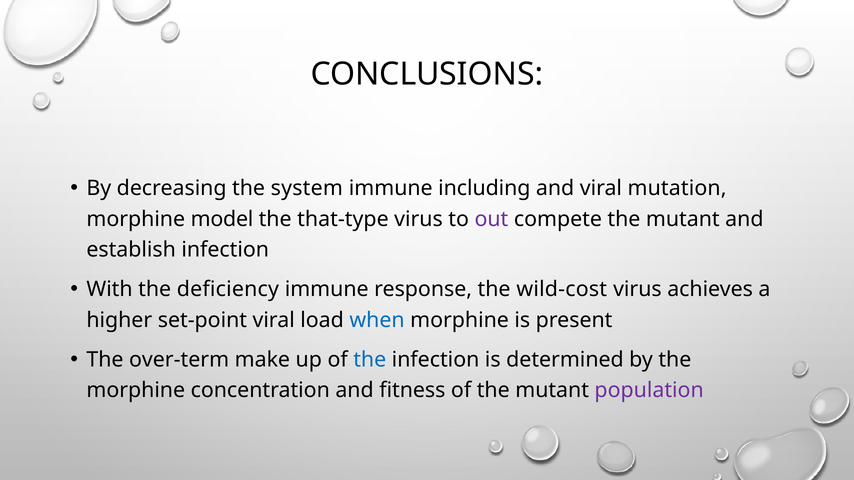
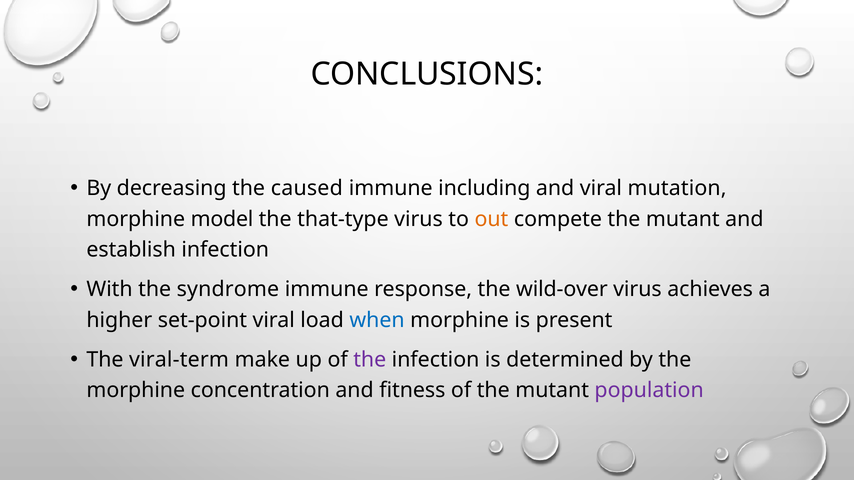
system: system -> caused
out colour: purple -> orange
deficiency: deficiency -> syndrome
wild-cost: wild-cost -> wild-over
over-term: over-term -> viral-term
the at (370, 360) colour: blue -> purple
